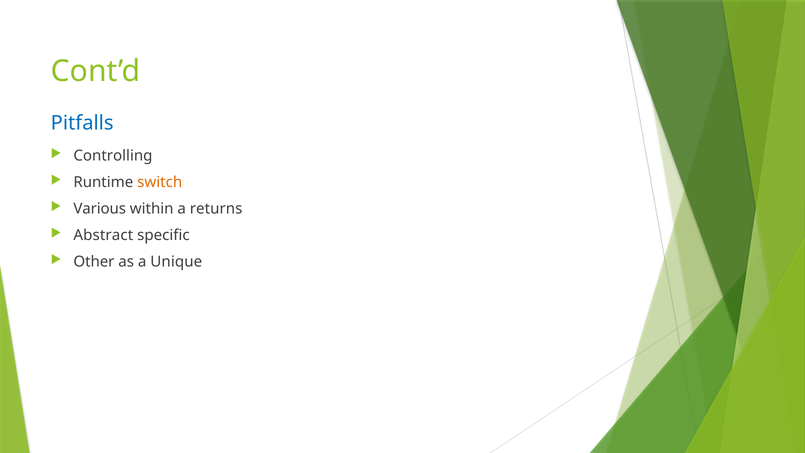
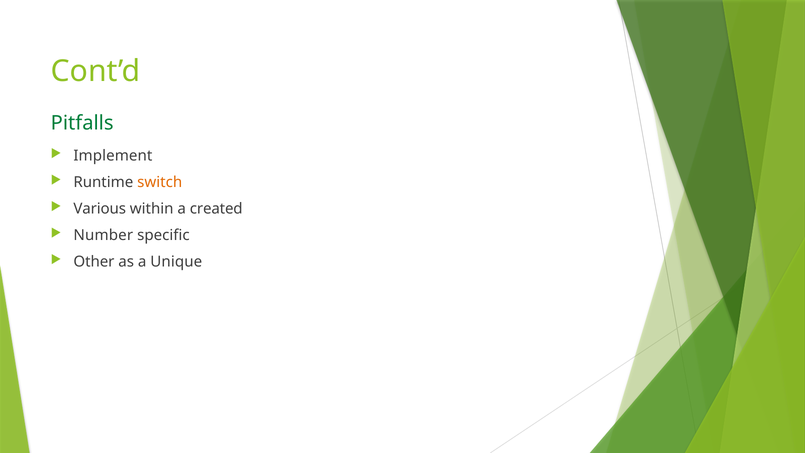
Pitfalls colour: blue -> green
Controlling: Controlling -> Implement
returns: returns -> created
Abstract: Abstract -> Number
